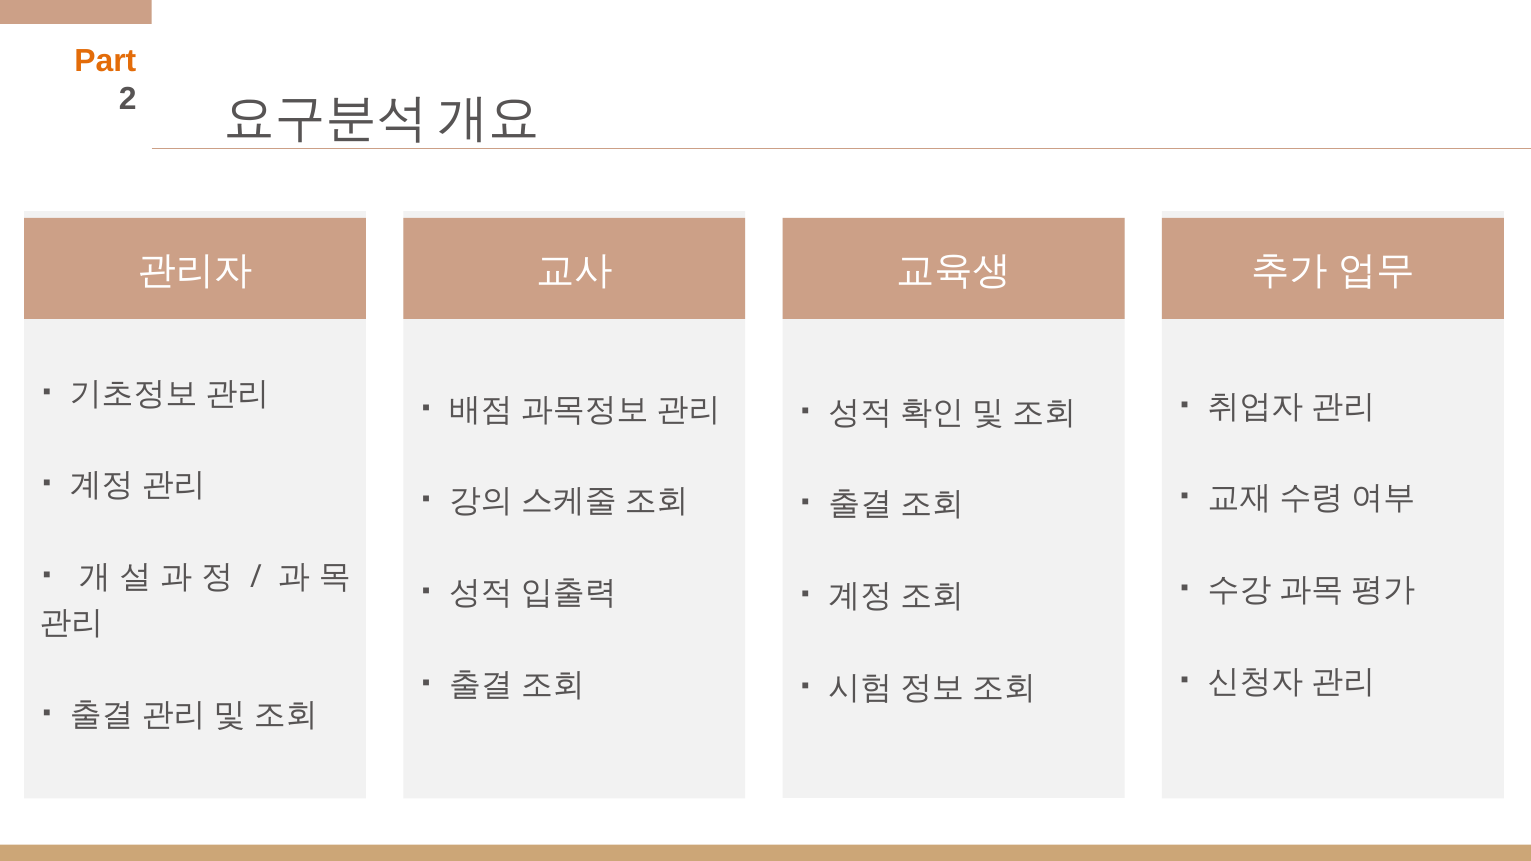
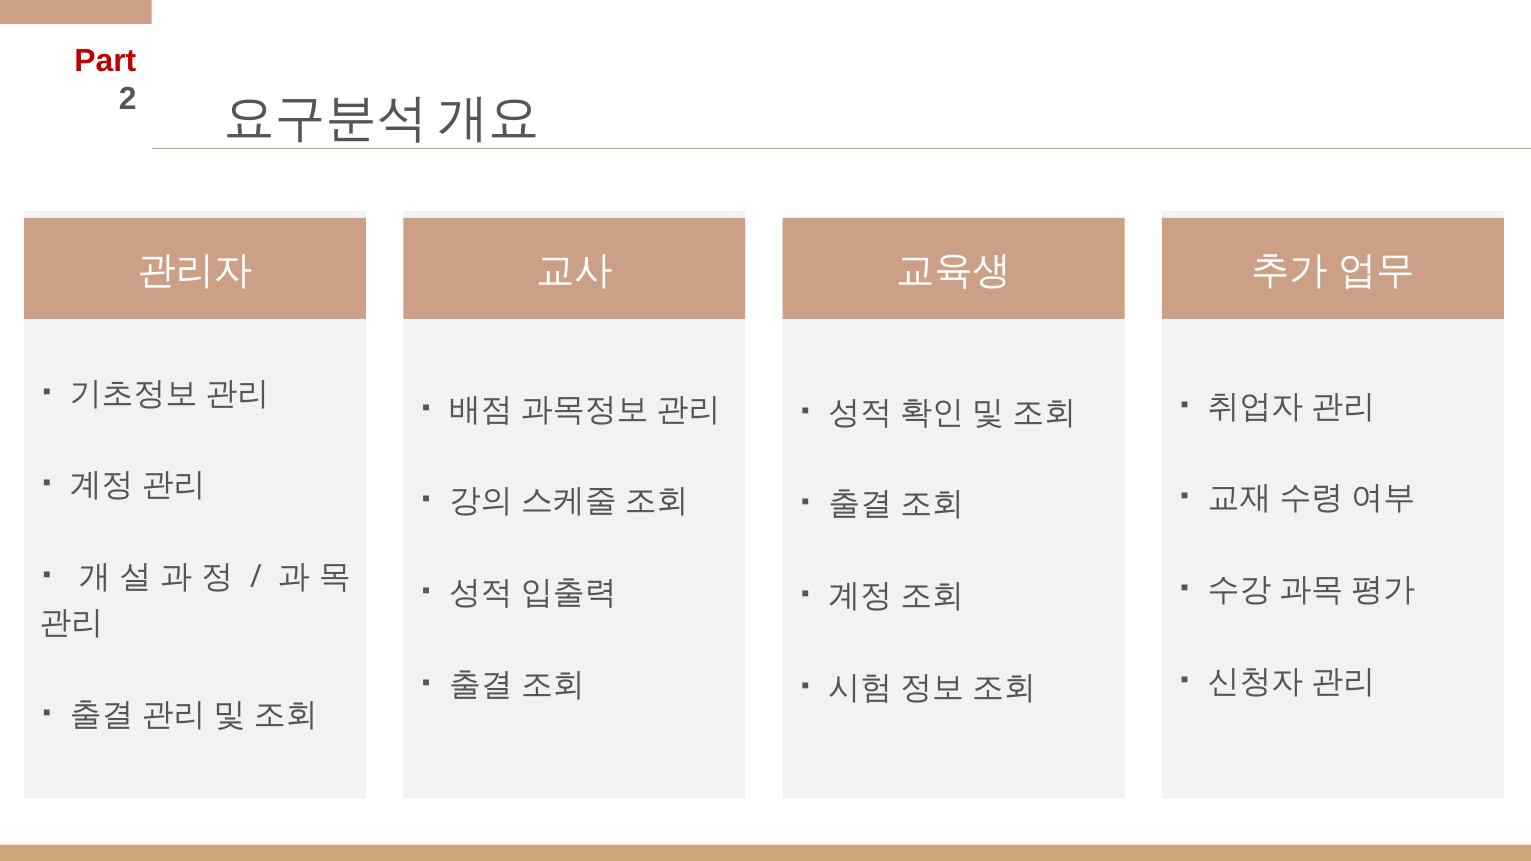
Part colour: orange -> red
